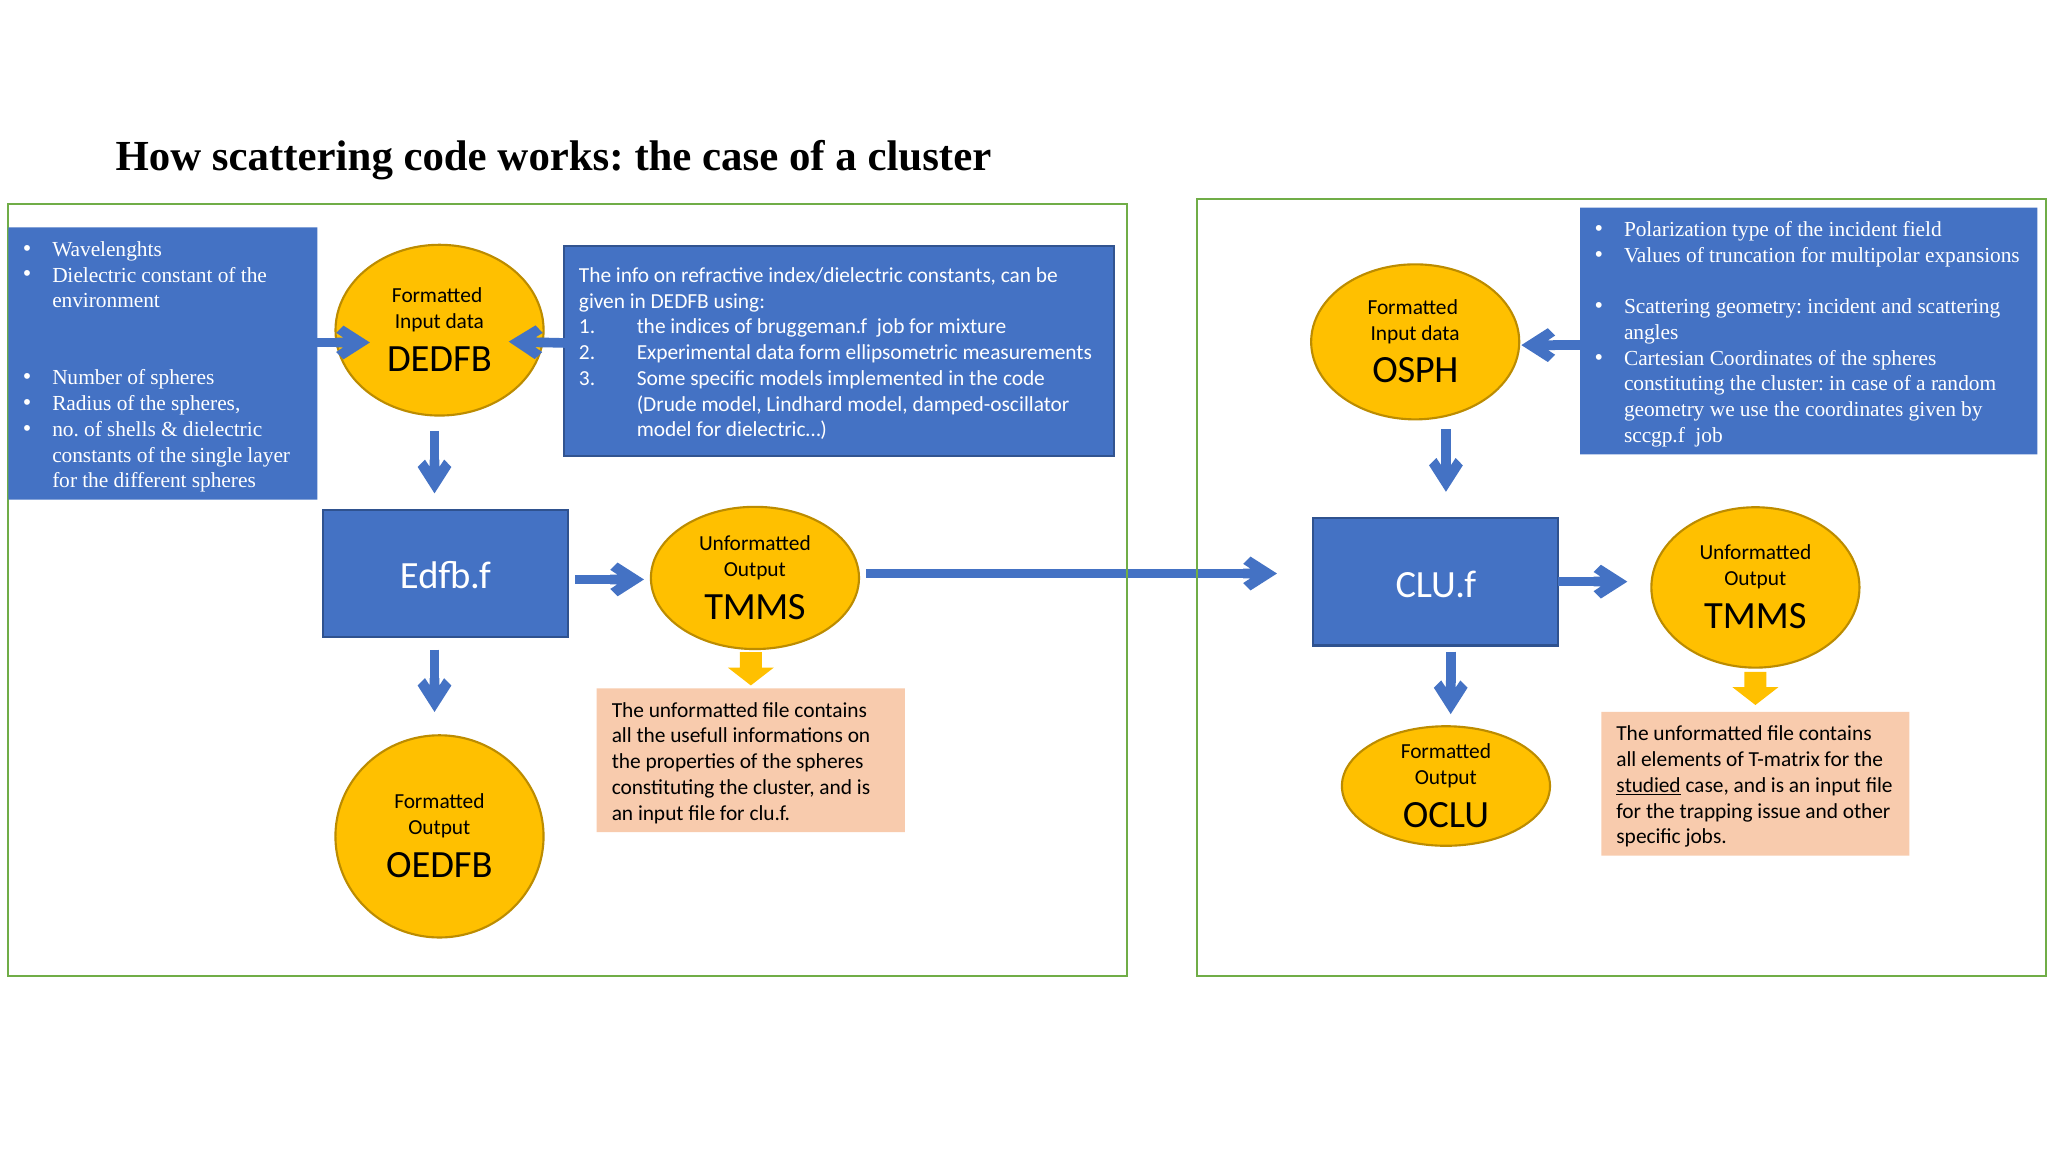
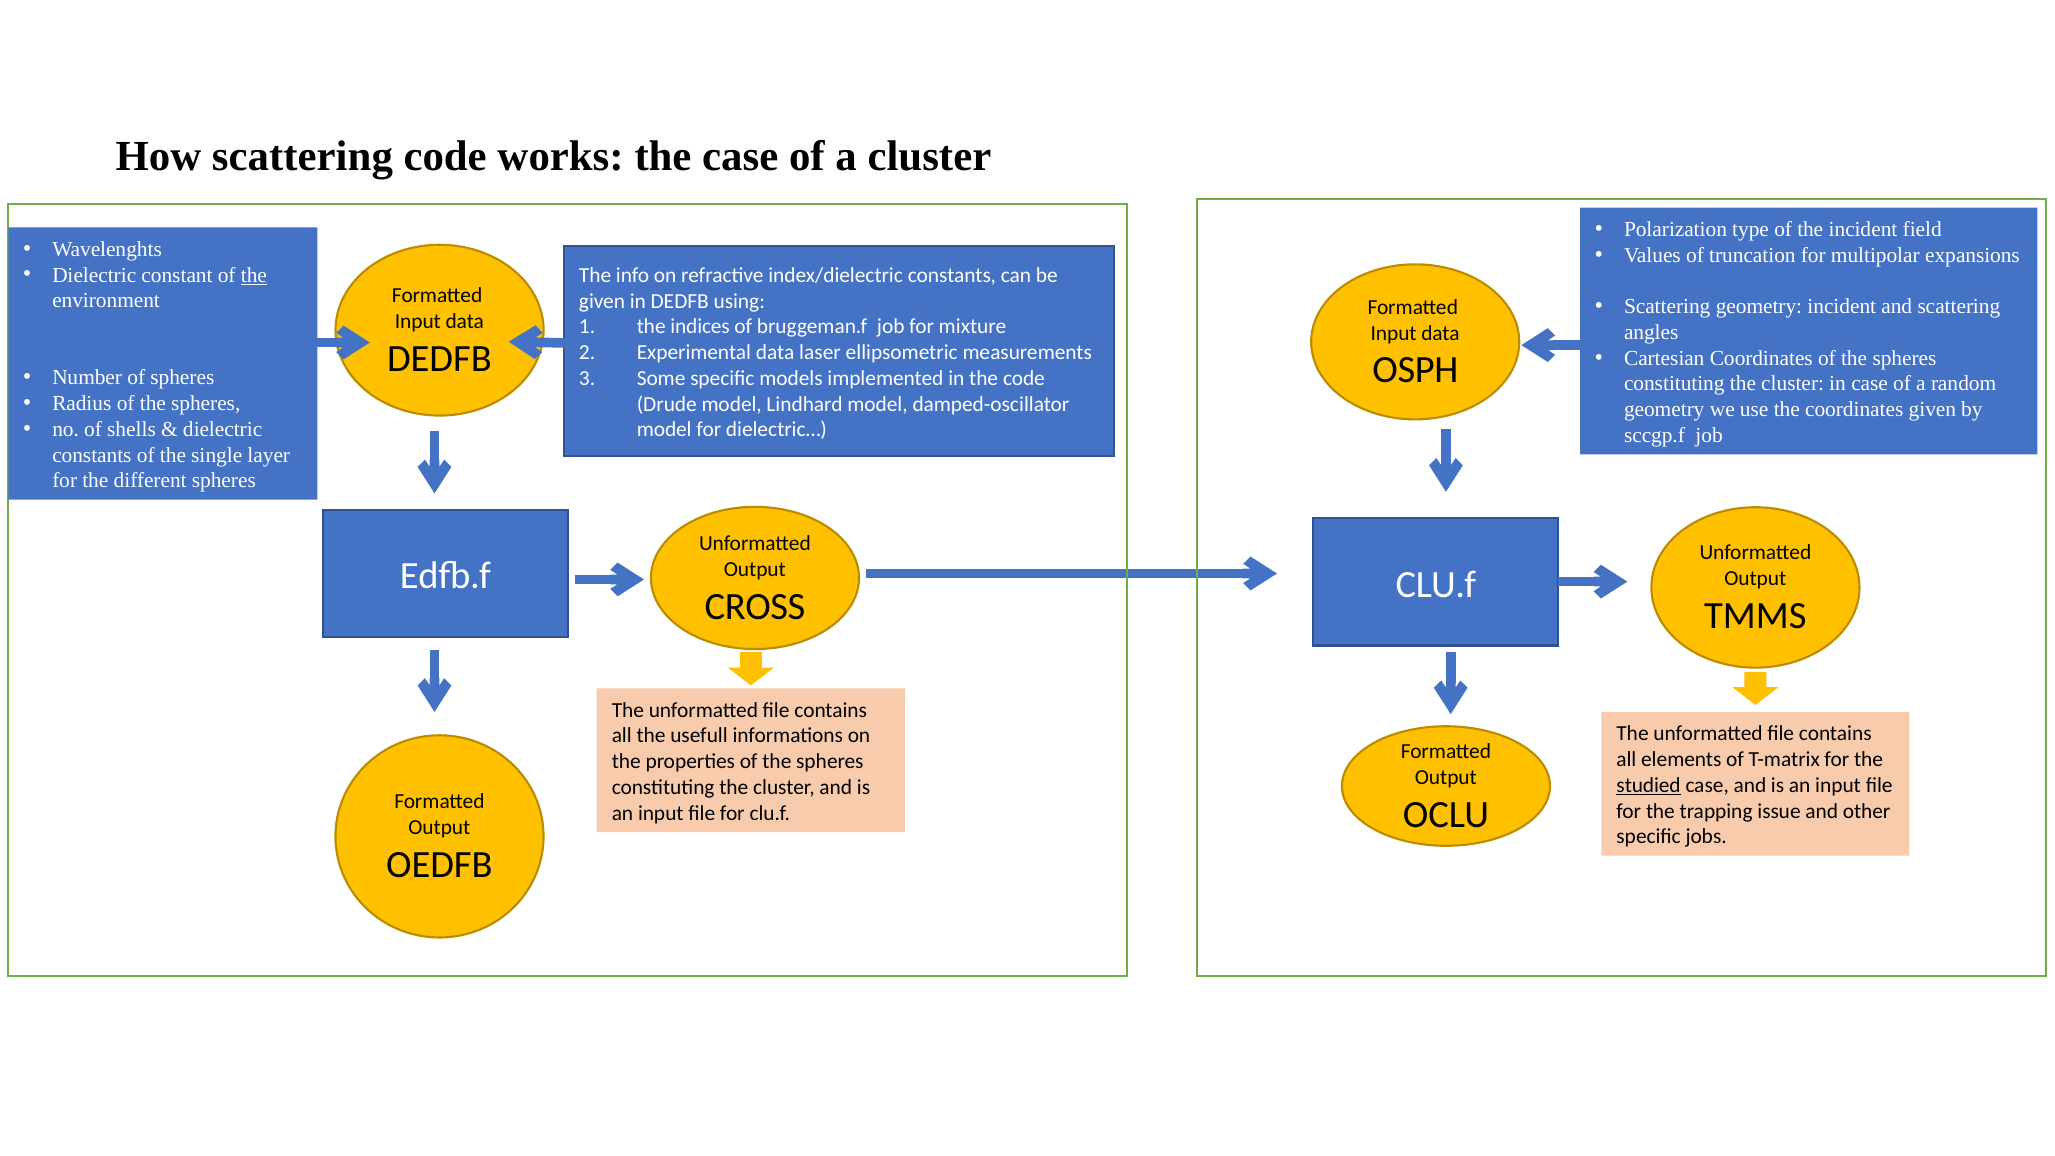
the at (254, 275) underline: none -> present
form: form -> laser
TMMS at (755, 606): TMMS -> CROSS
